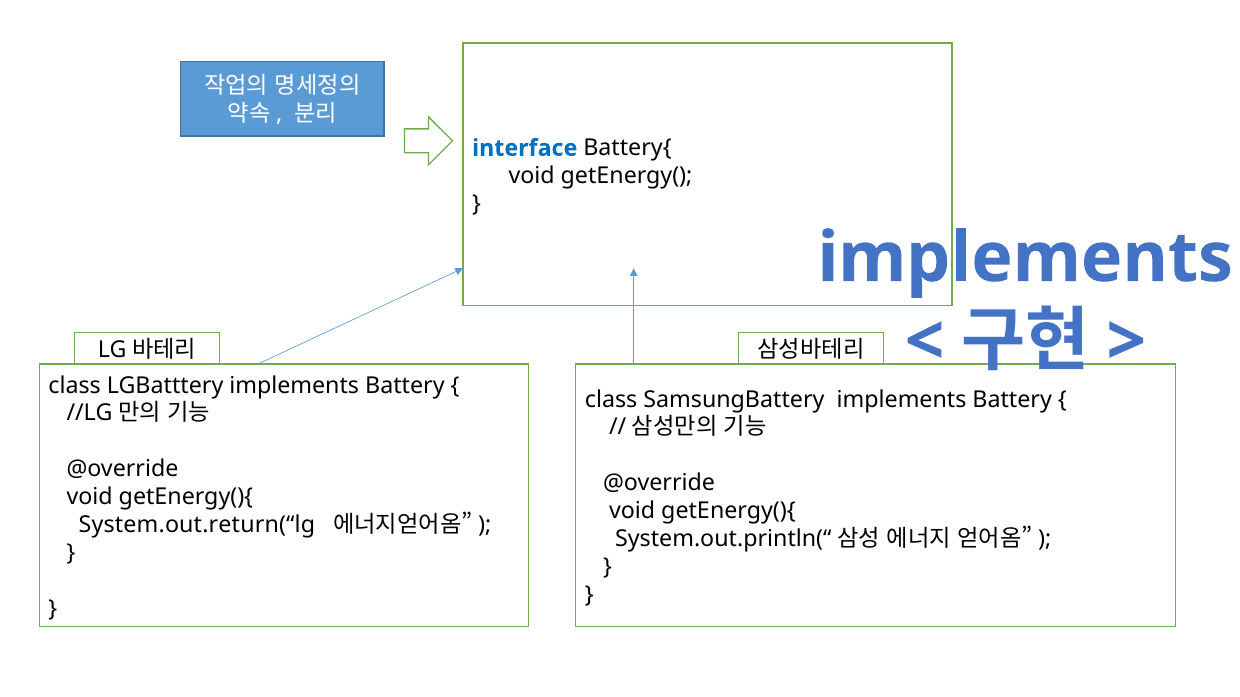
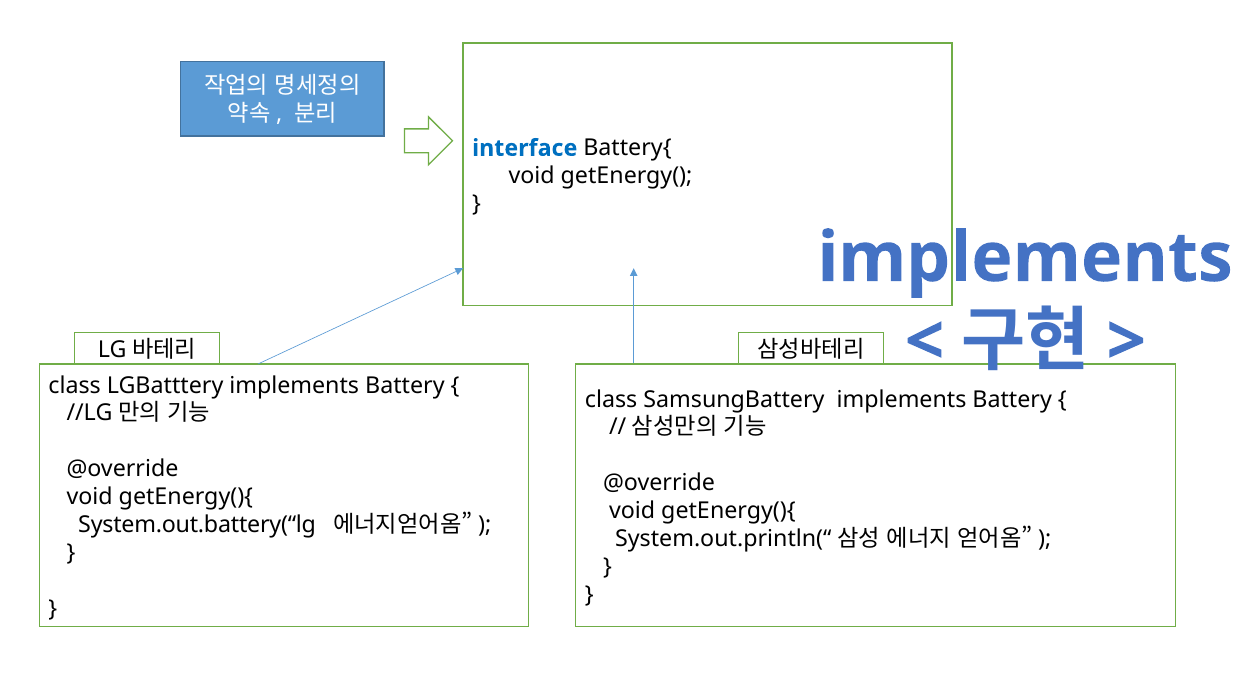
System.out.return(“lg: System.out.return(“lg -> System.out.battery(“lg
